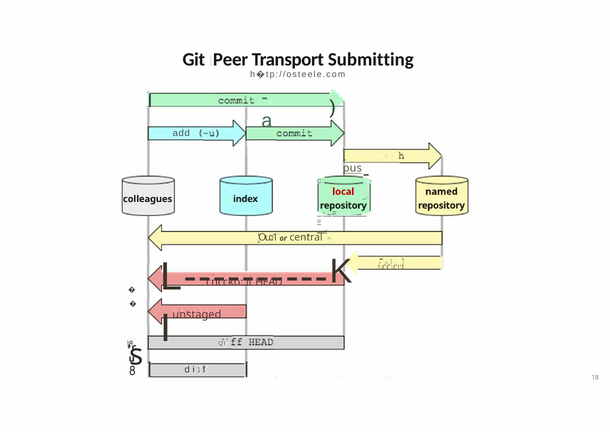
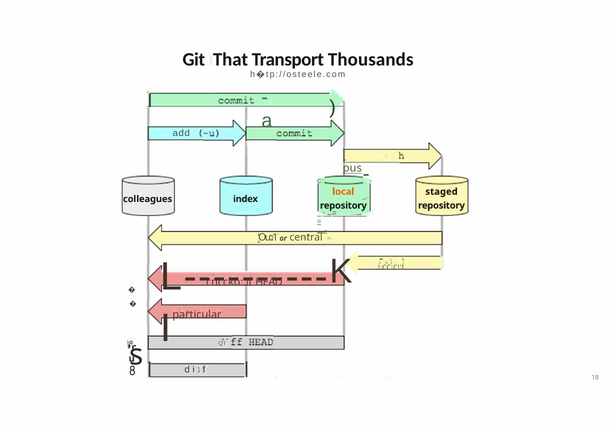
Peer: Peer -> That
Submitting: Submitting -> Thousands
local colour: red -> orange
named: named -> staged
unstaged: unstaged -> particular
